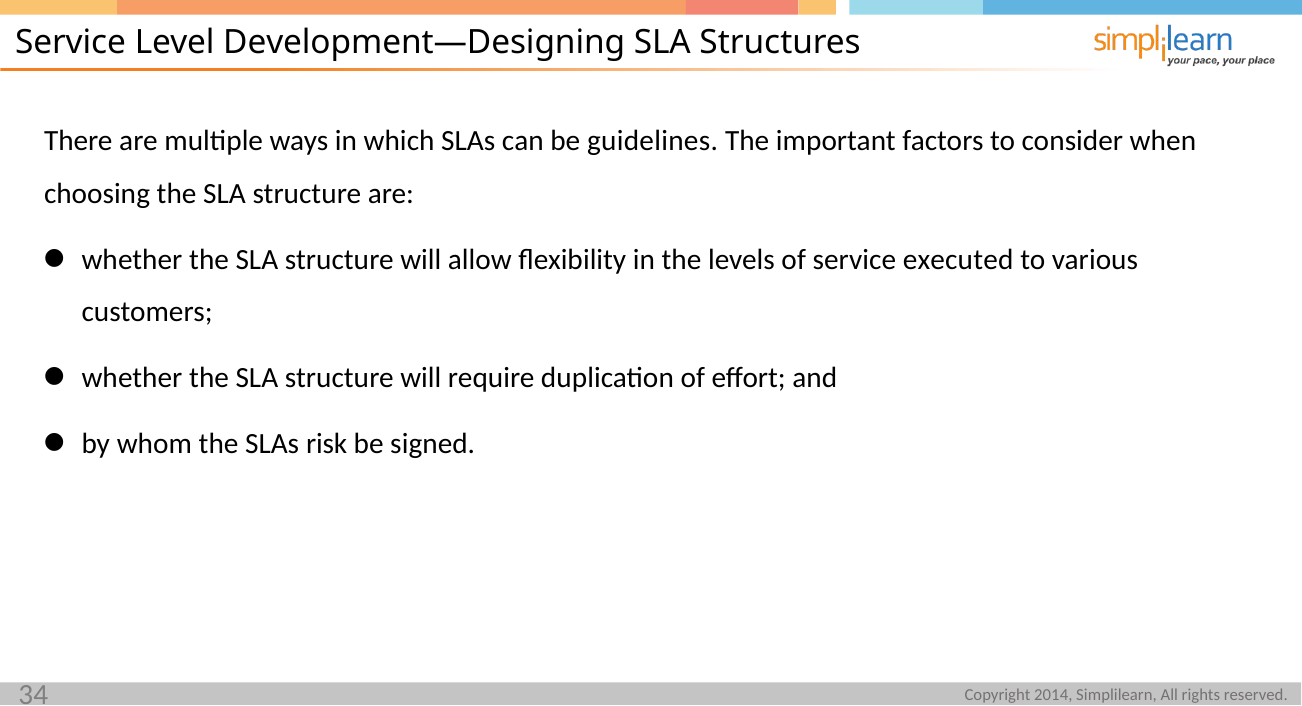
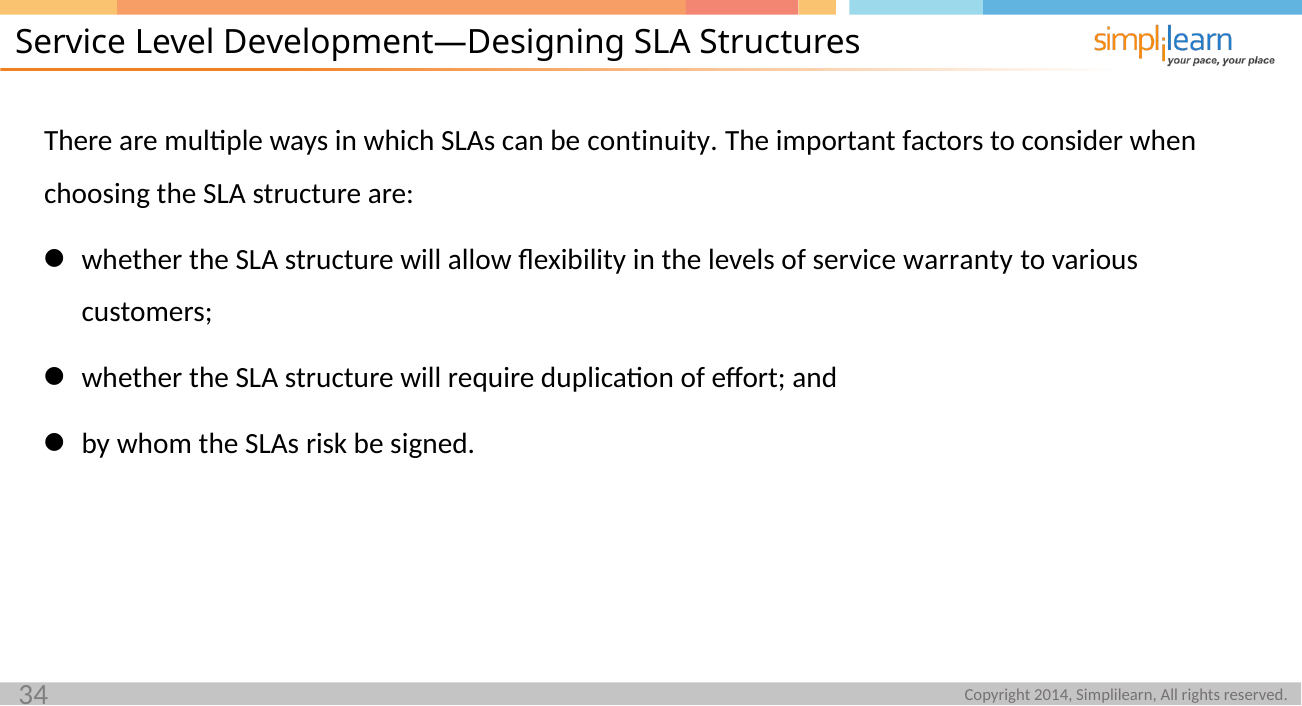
guidelines: guidelines -> continuity
executed: executed -> warranty
